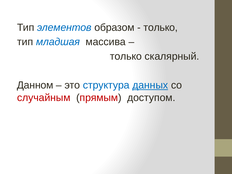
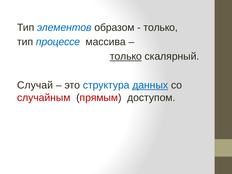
младшая: младшая -> процессе
только at (126, 56) underline: none -> present
Данном: Данном -> Случай
